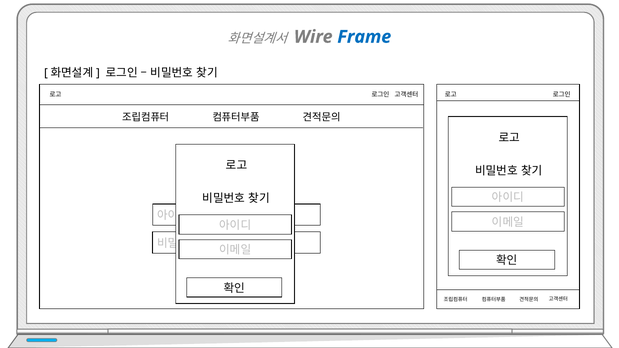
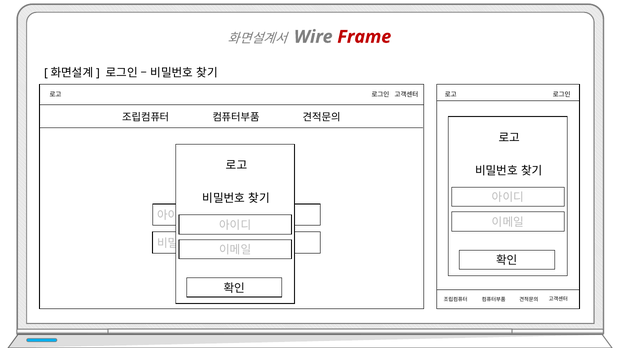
Frame colour: blue -> red
